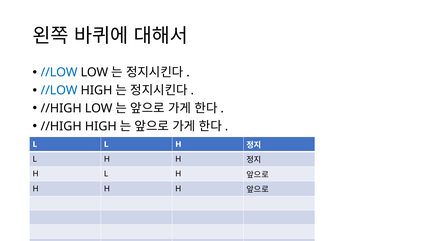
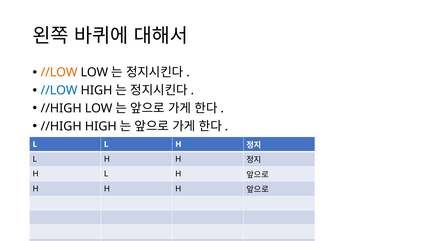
//LOW at (59, 72) colour: blue -> orange
